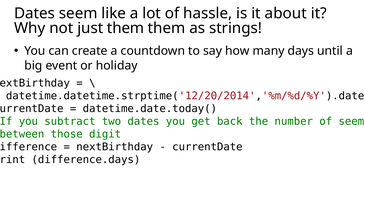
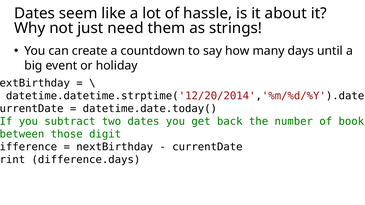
just them: them -> need
of seem: seem -> book
